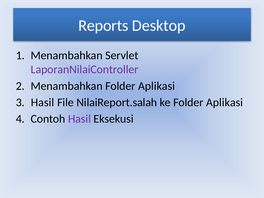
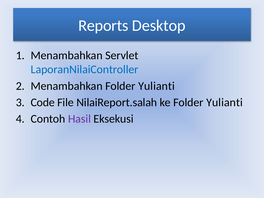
LaporanNilaiController colour: purple -> blue
Menambahkan Folder Aplikasi: Aplikasi -> Yulianti
Hasil at (43, 102): Hasil -> Code
ke Folder Aplikasi: Aplikasi -> Yulianti
